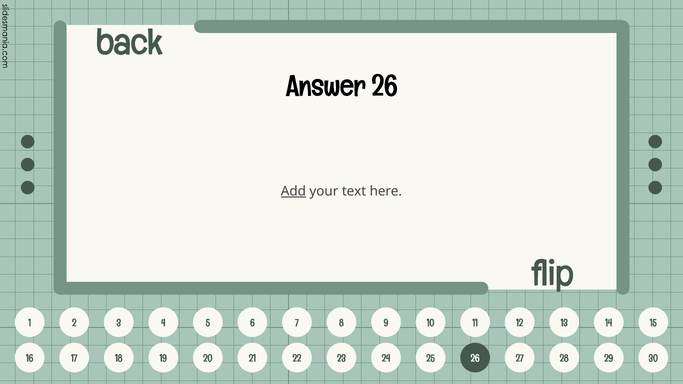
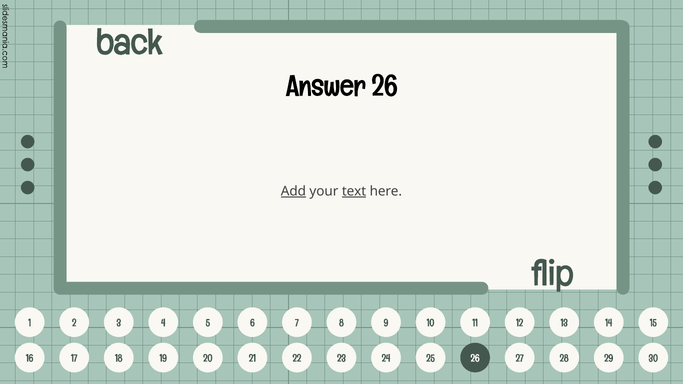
text underline: none -> present
